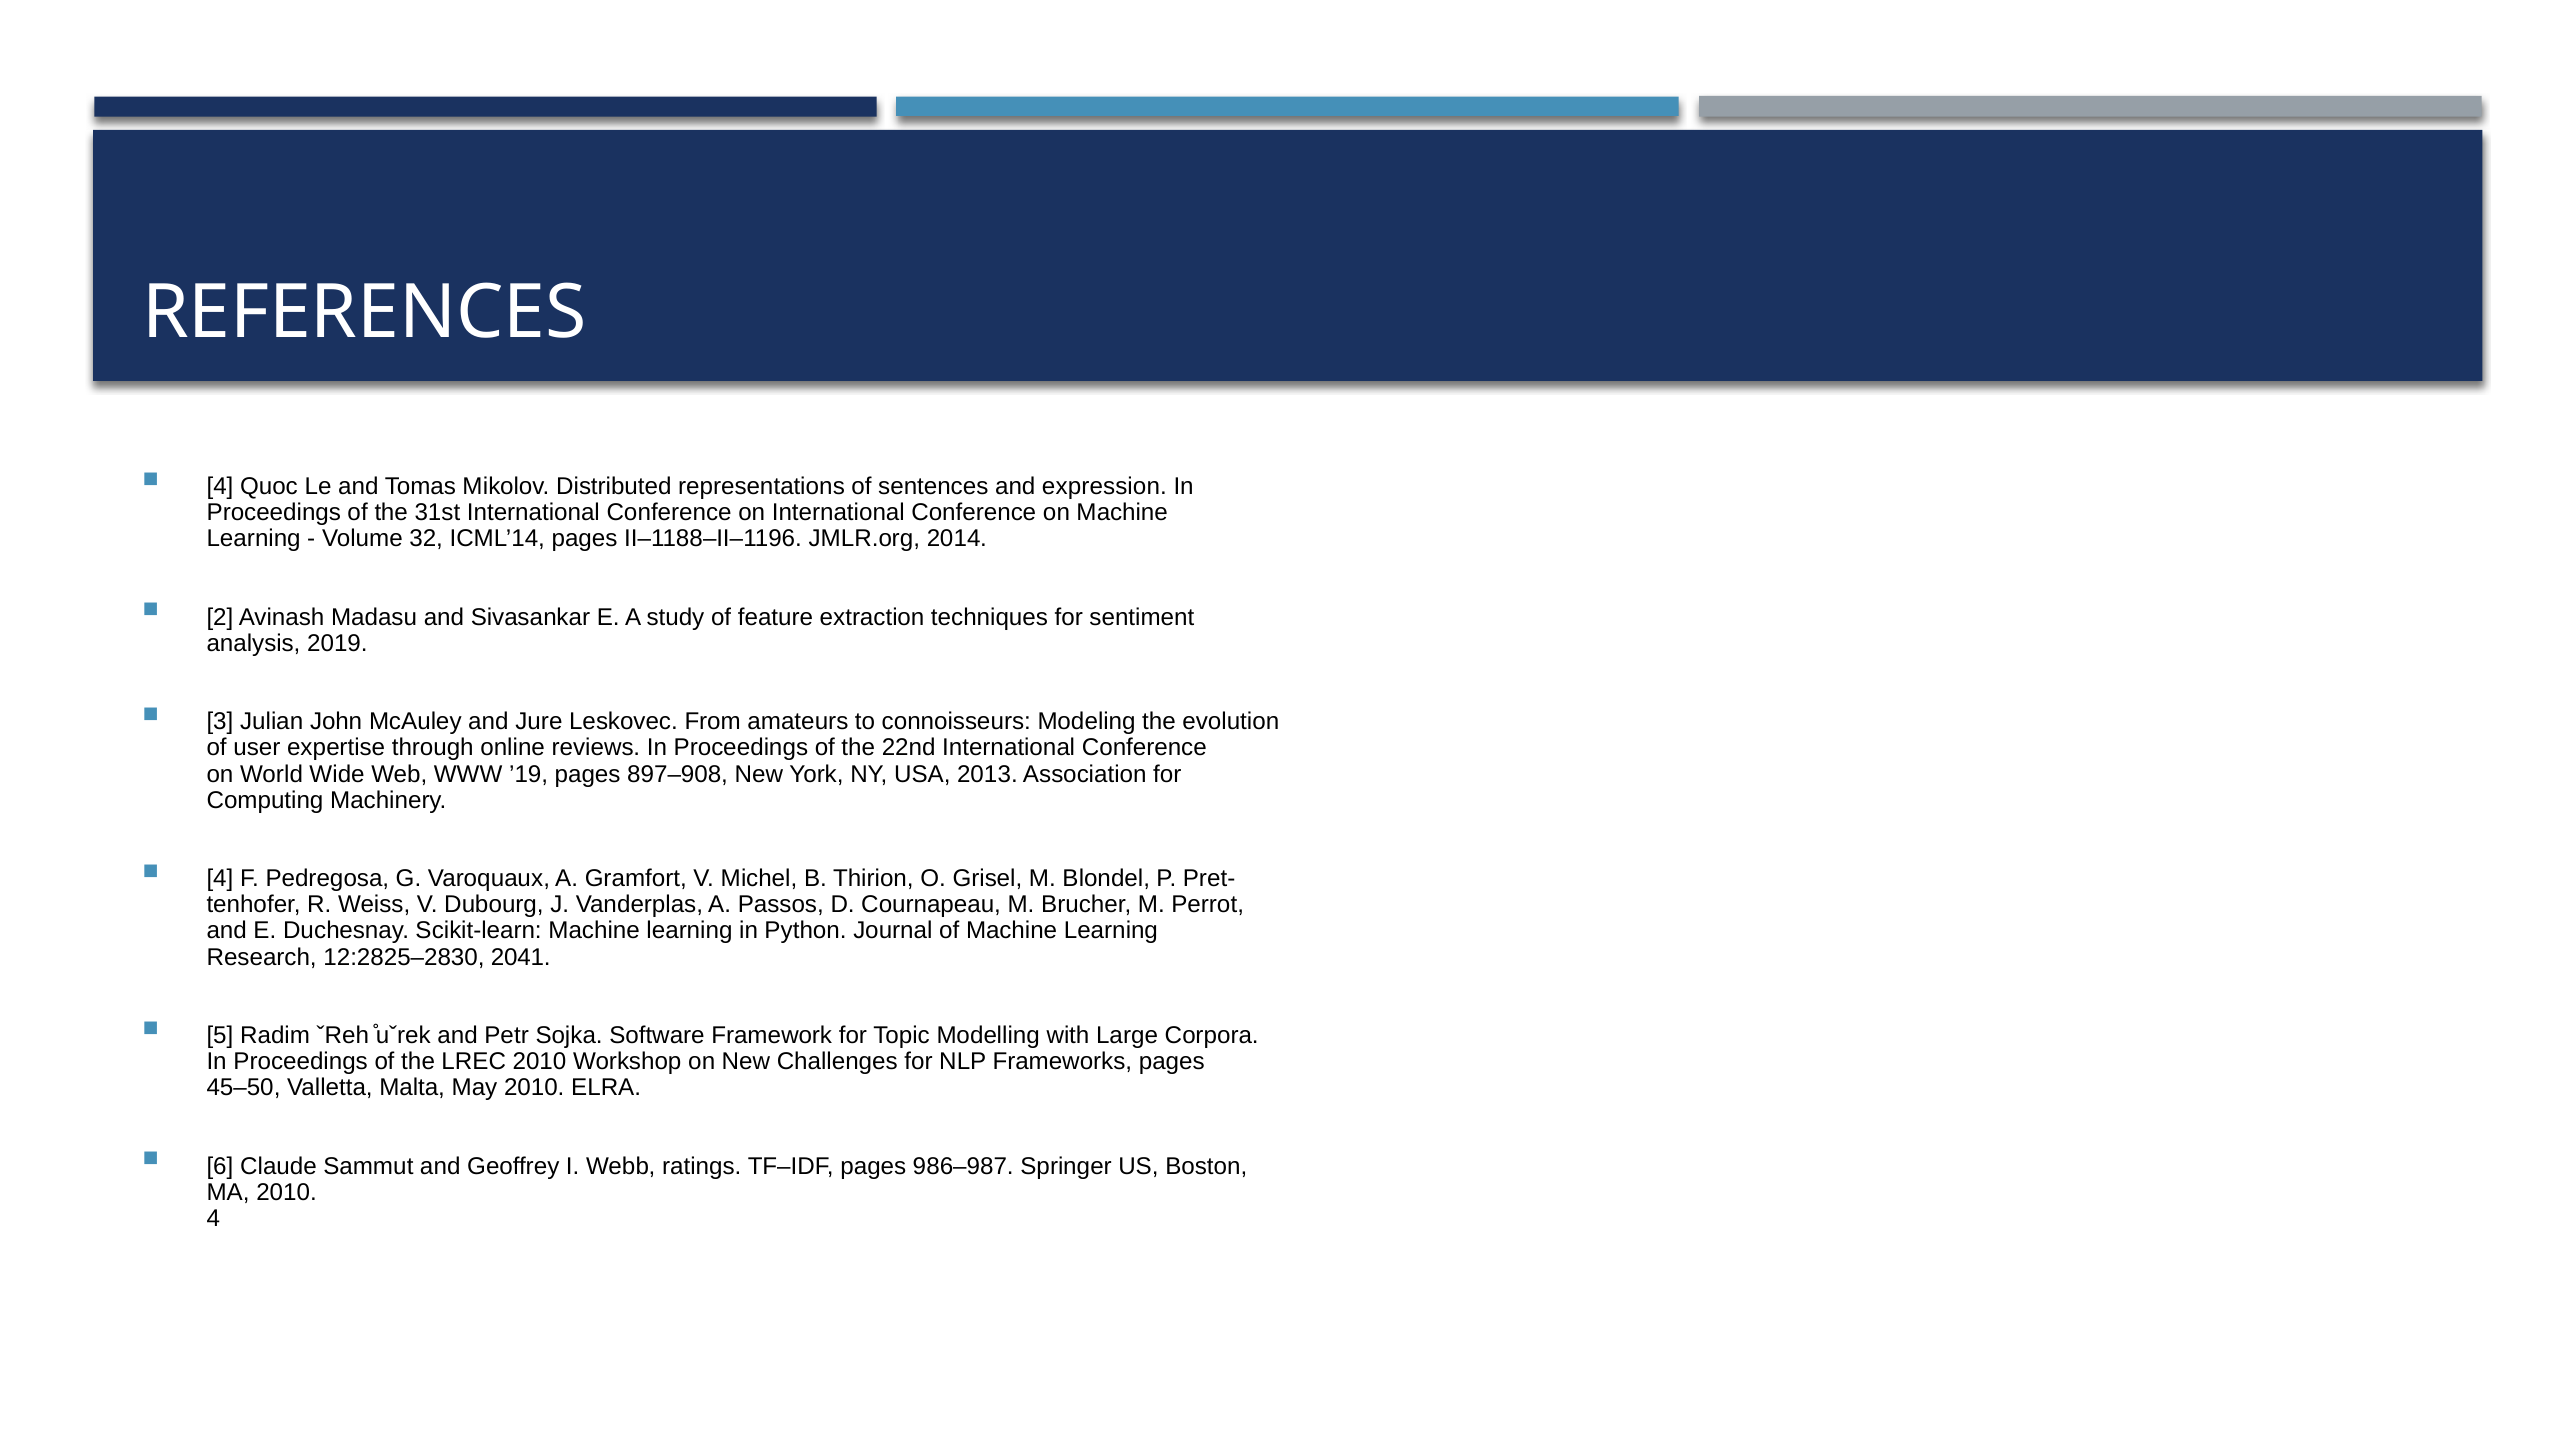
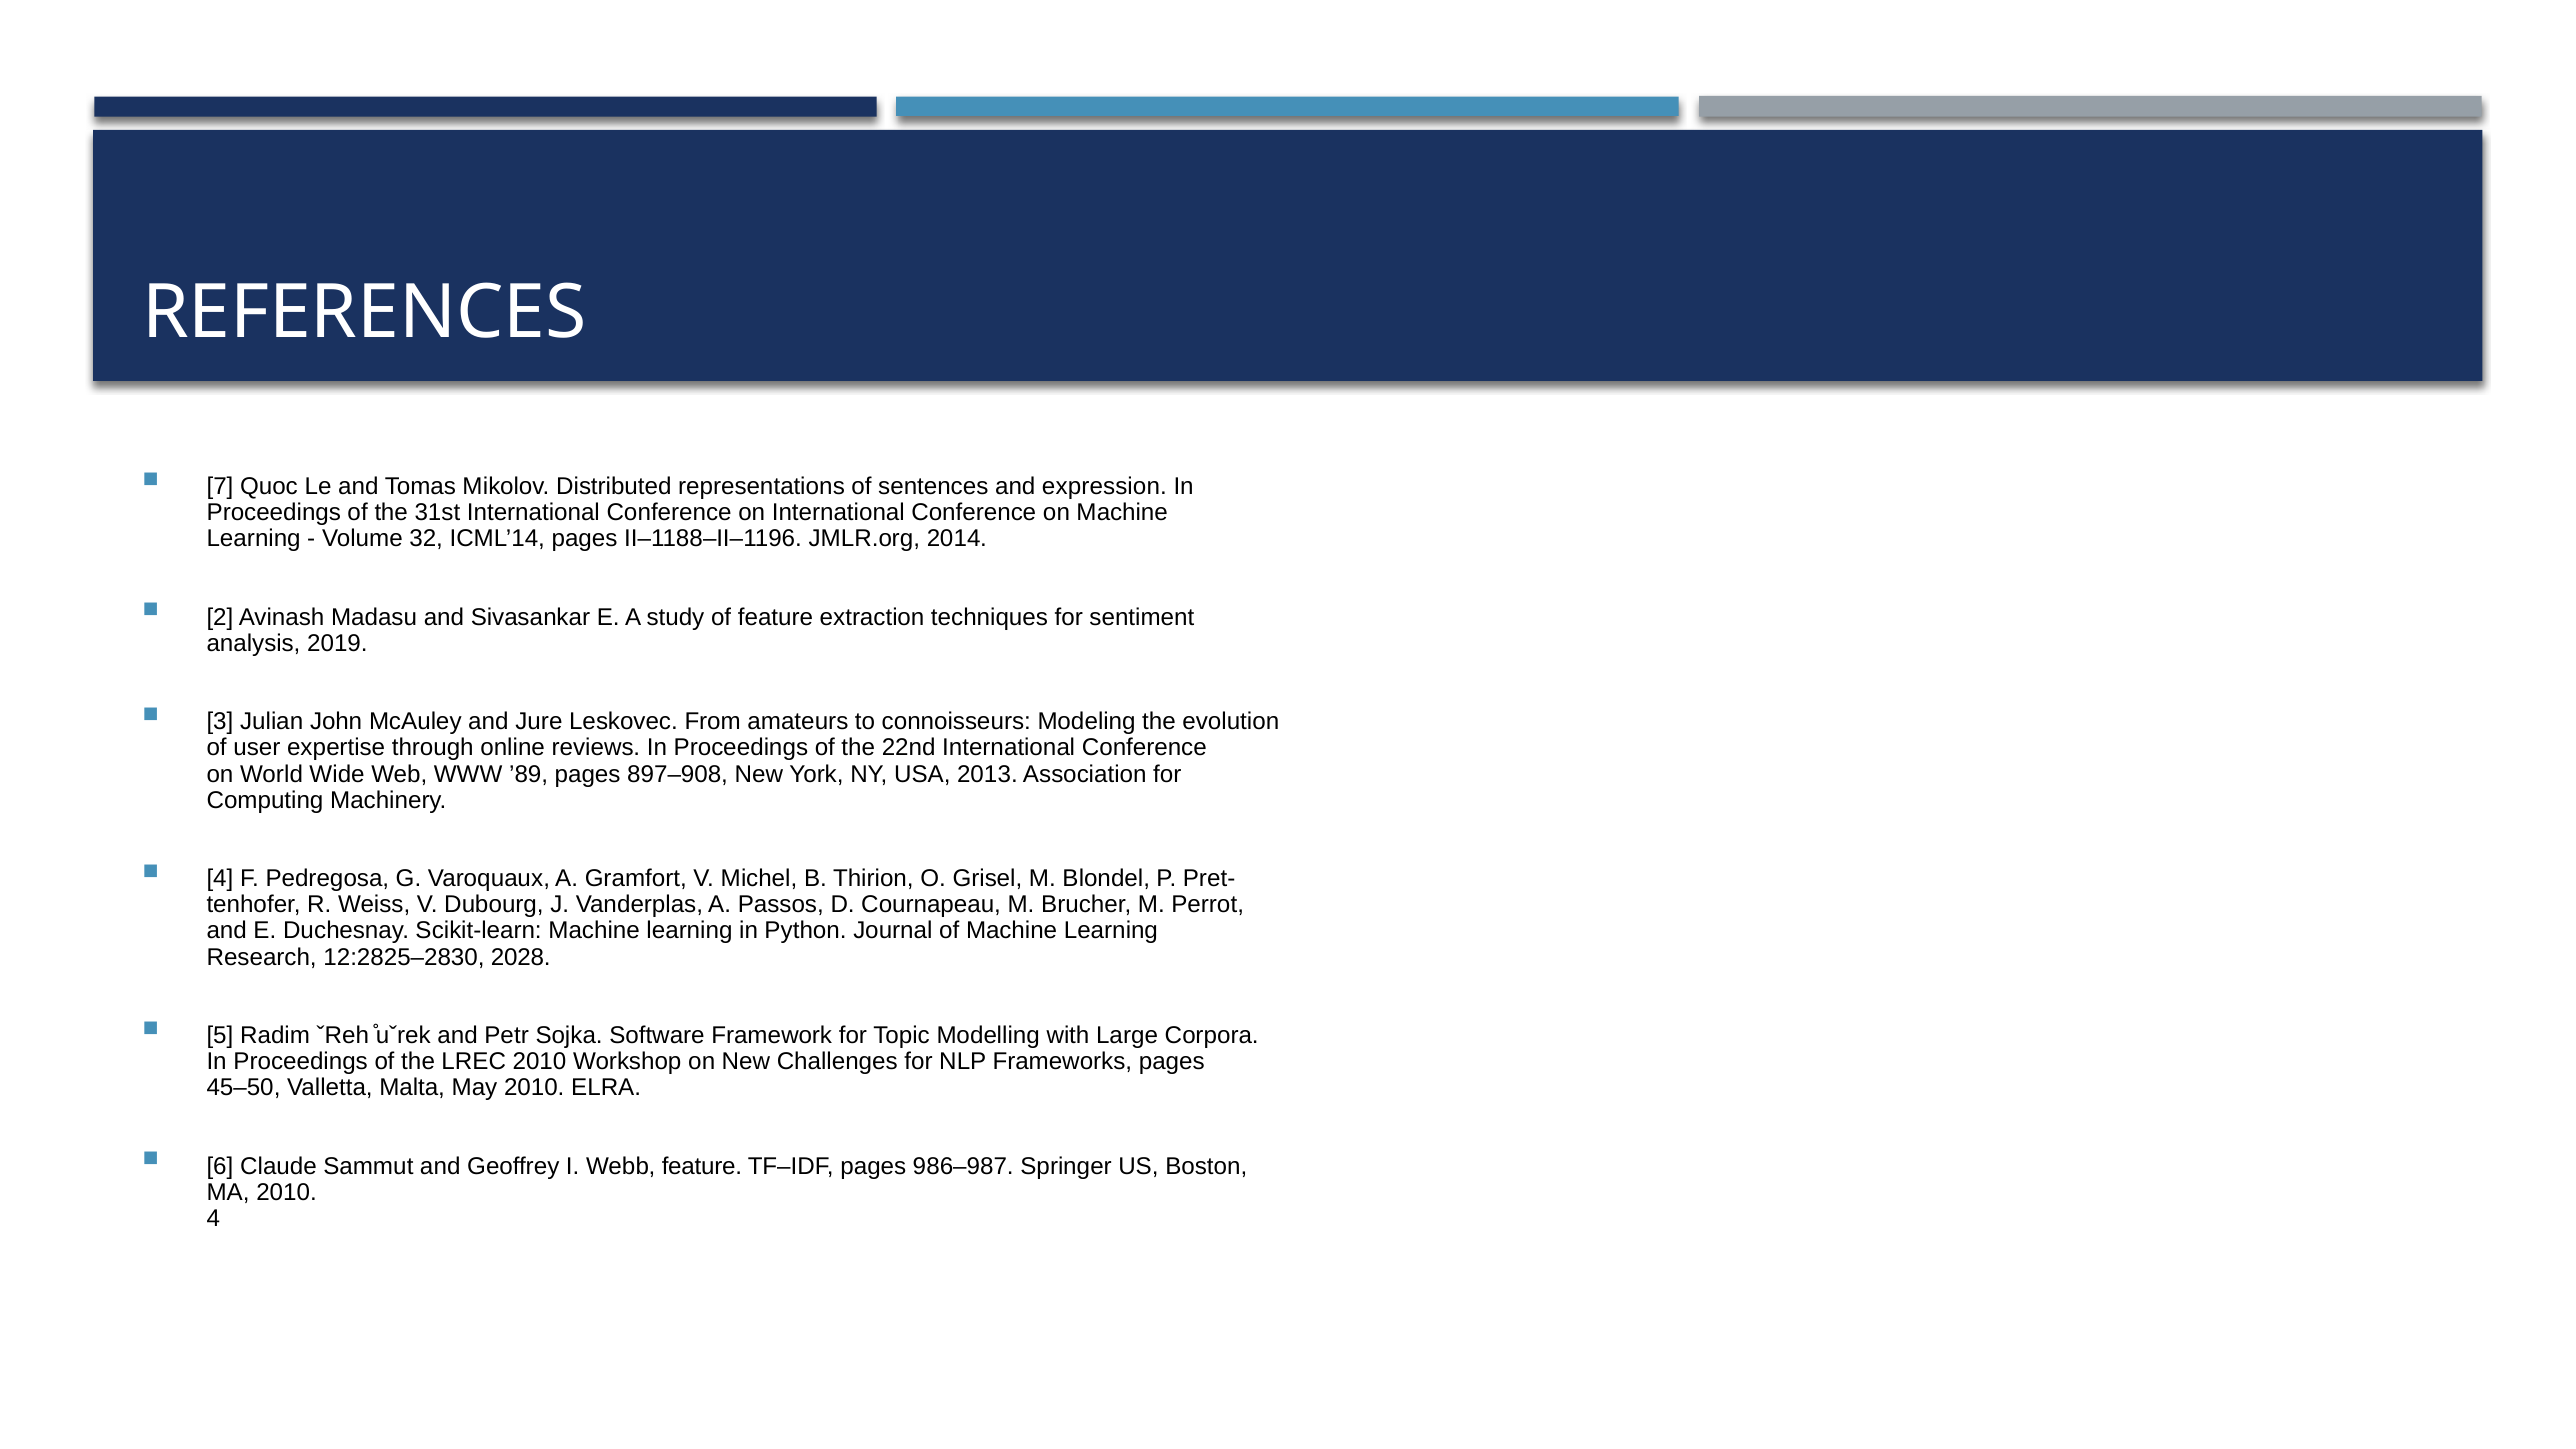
4 at (220, 486): 4 -> 7
’19: ’19 -> ’89
2041: 2041 -> 2028
Webb ratings: ratings -> feature
